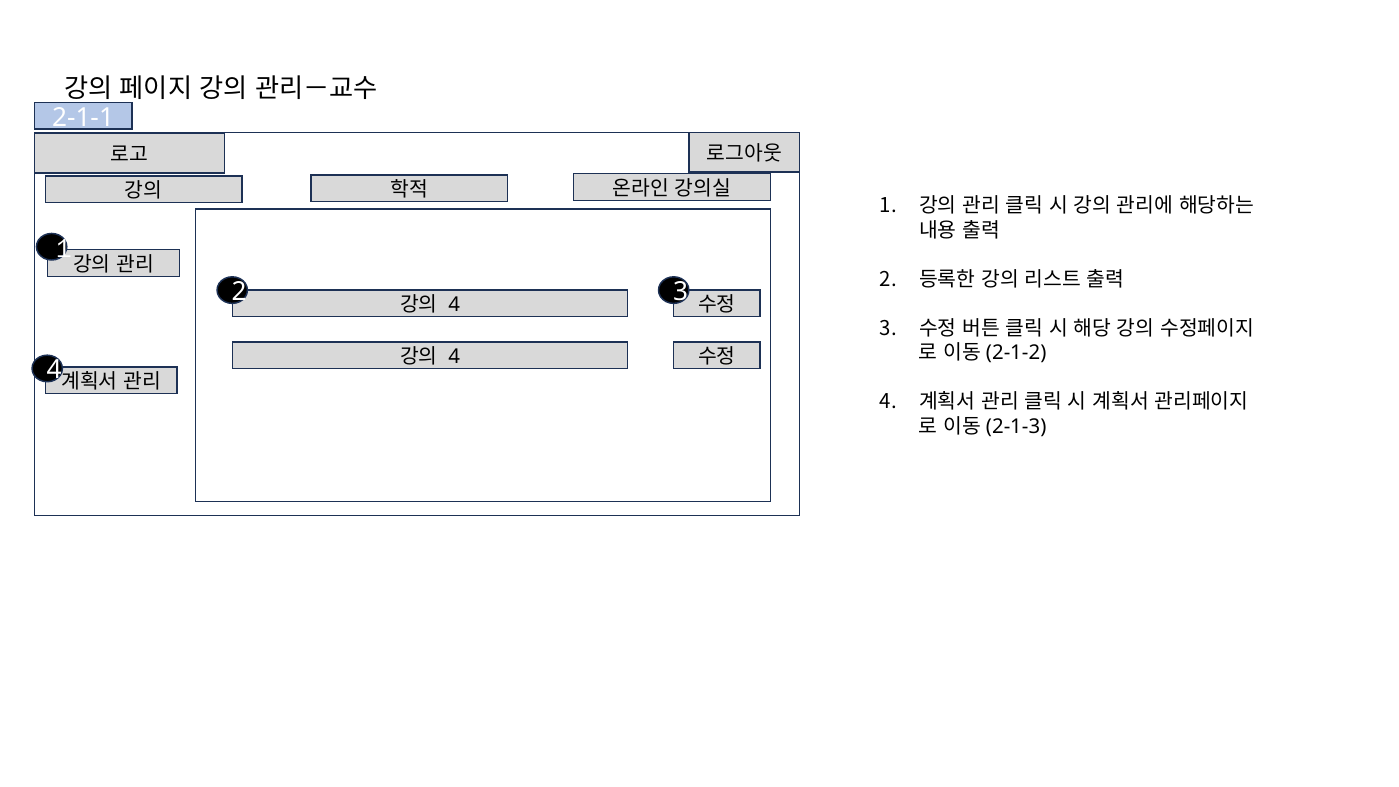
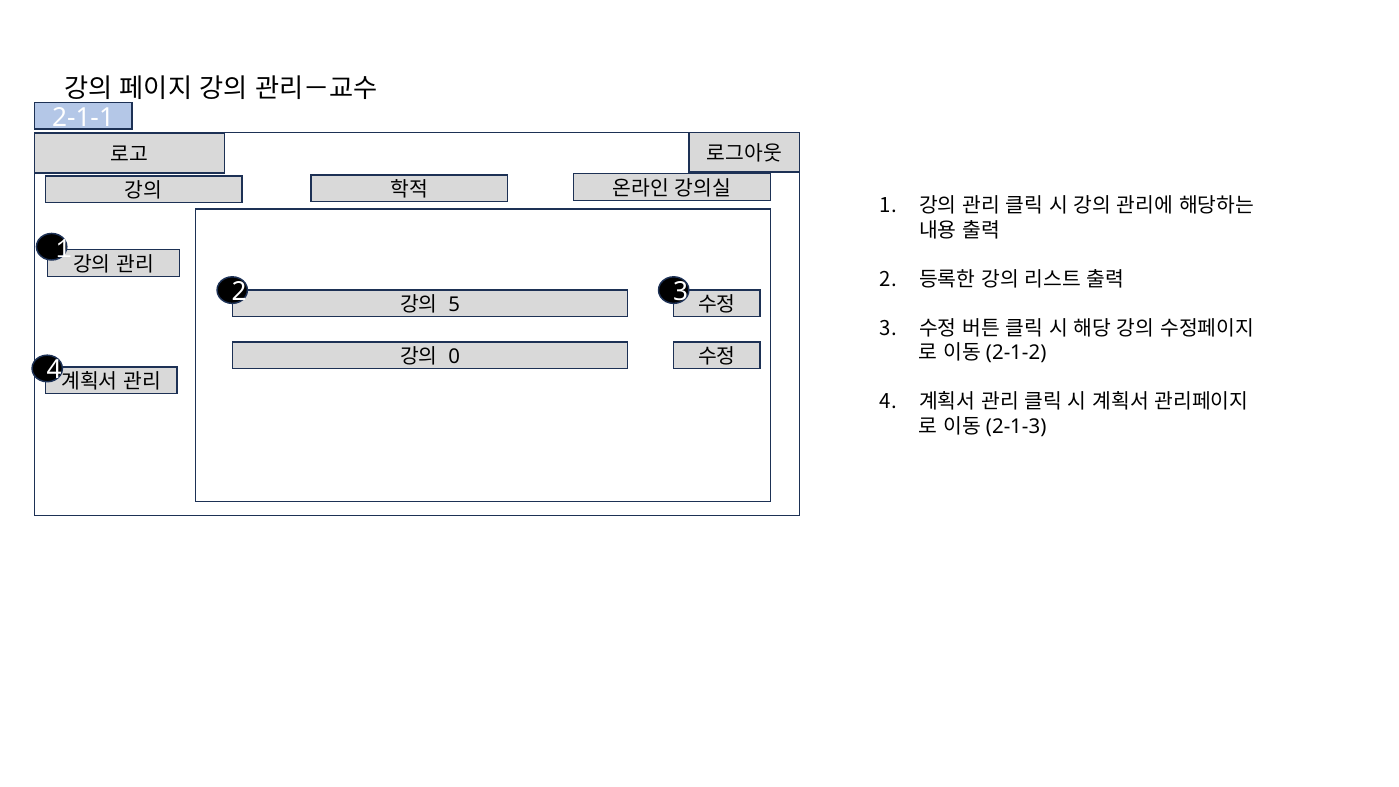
4 at (454, 305): 4 -> 5
4 at (454, 357): 4 -> 0
